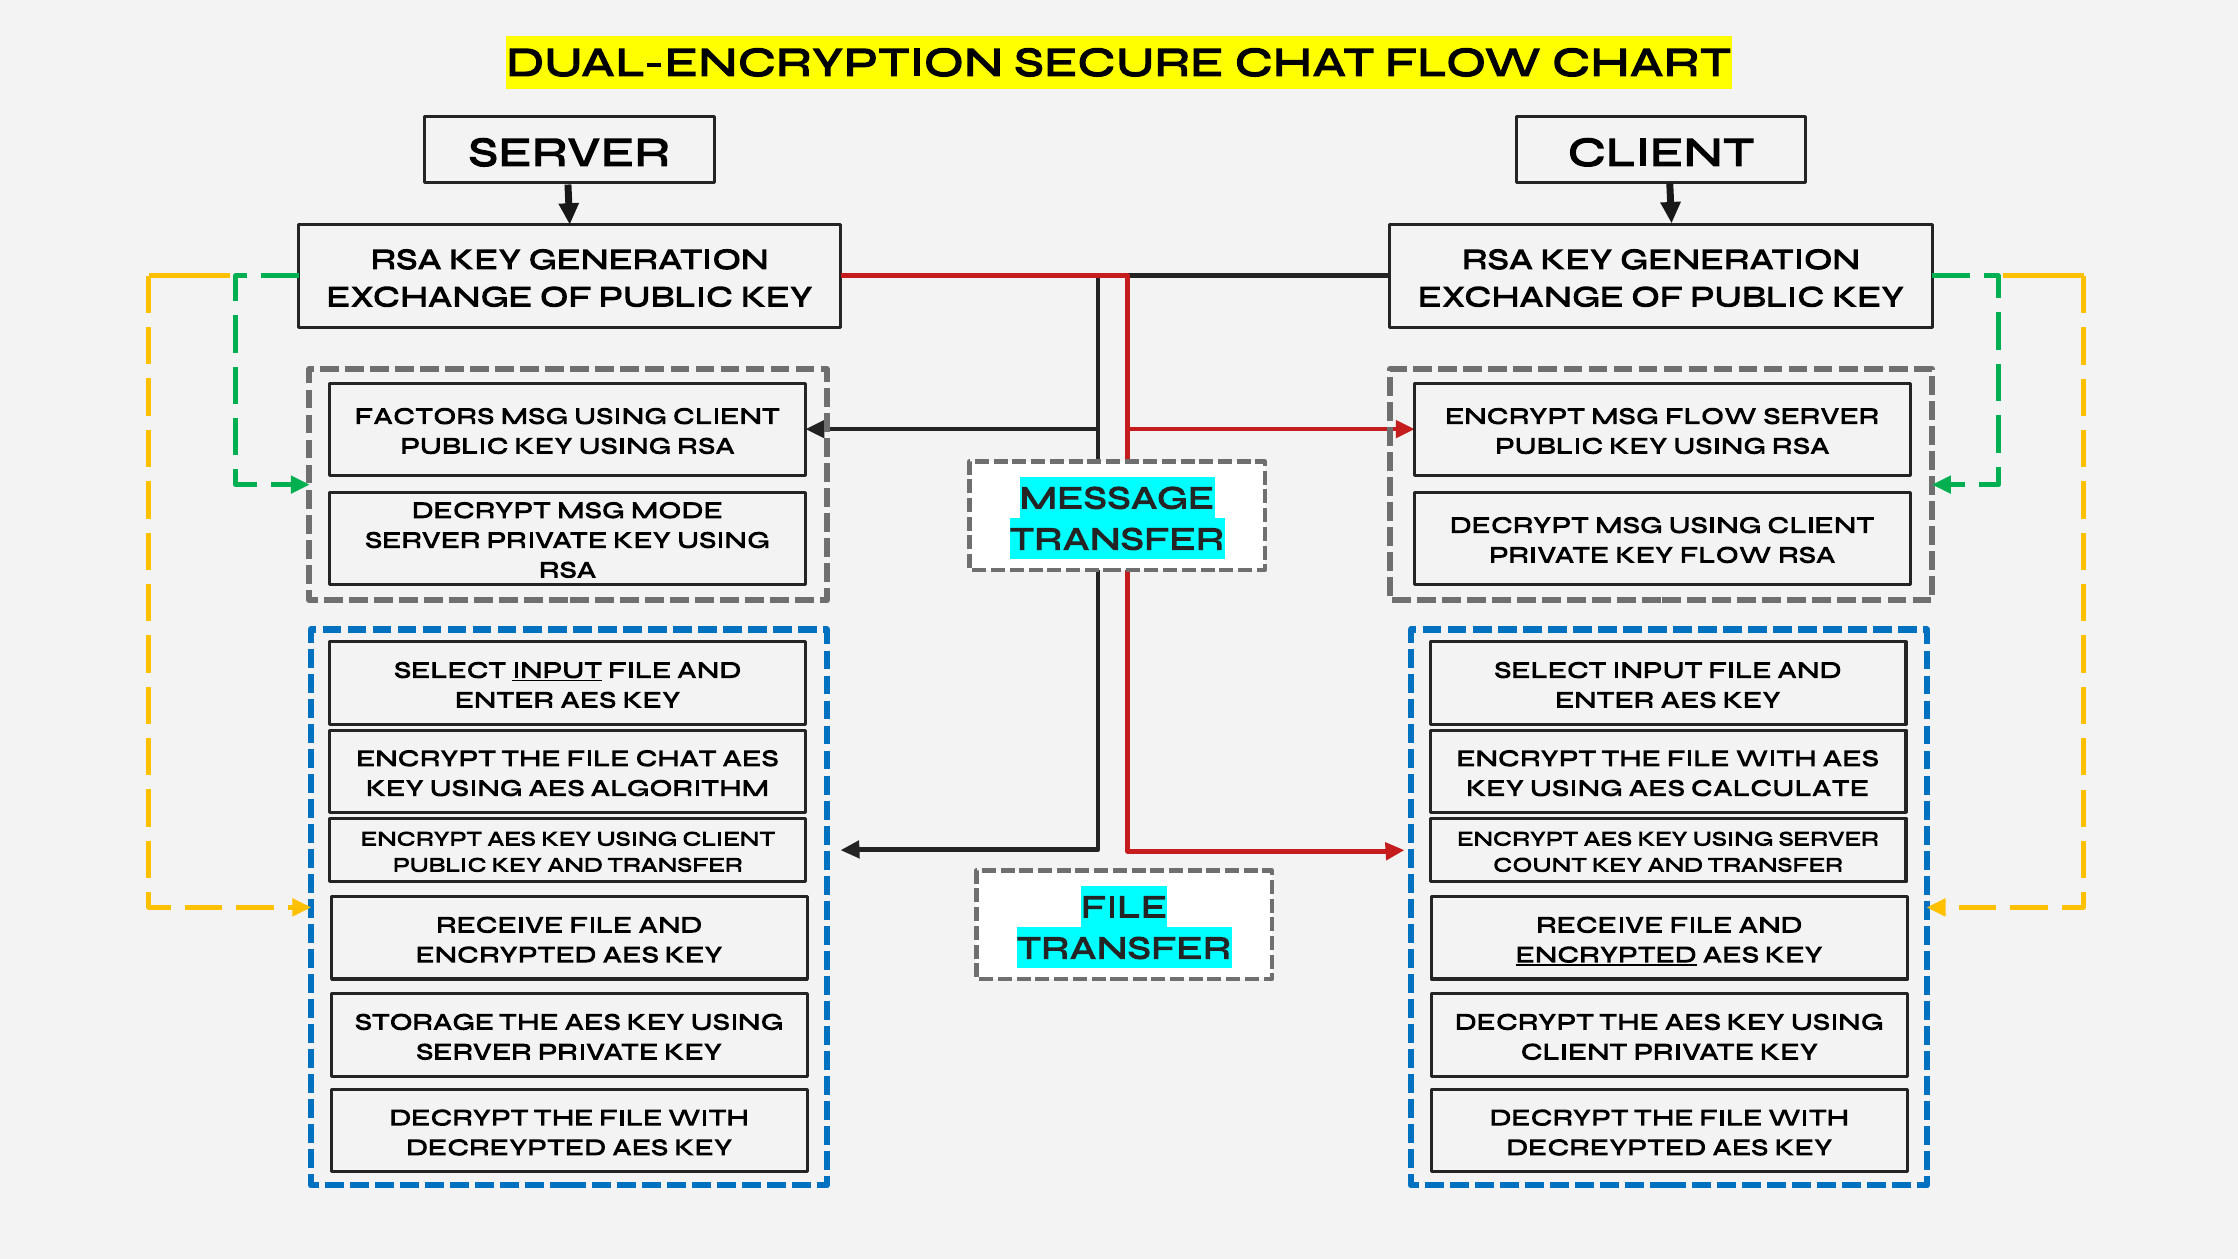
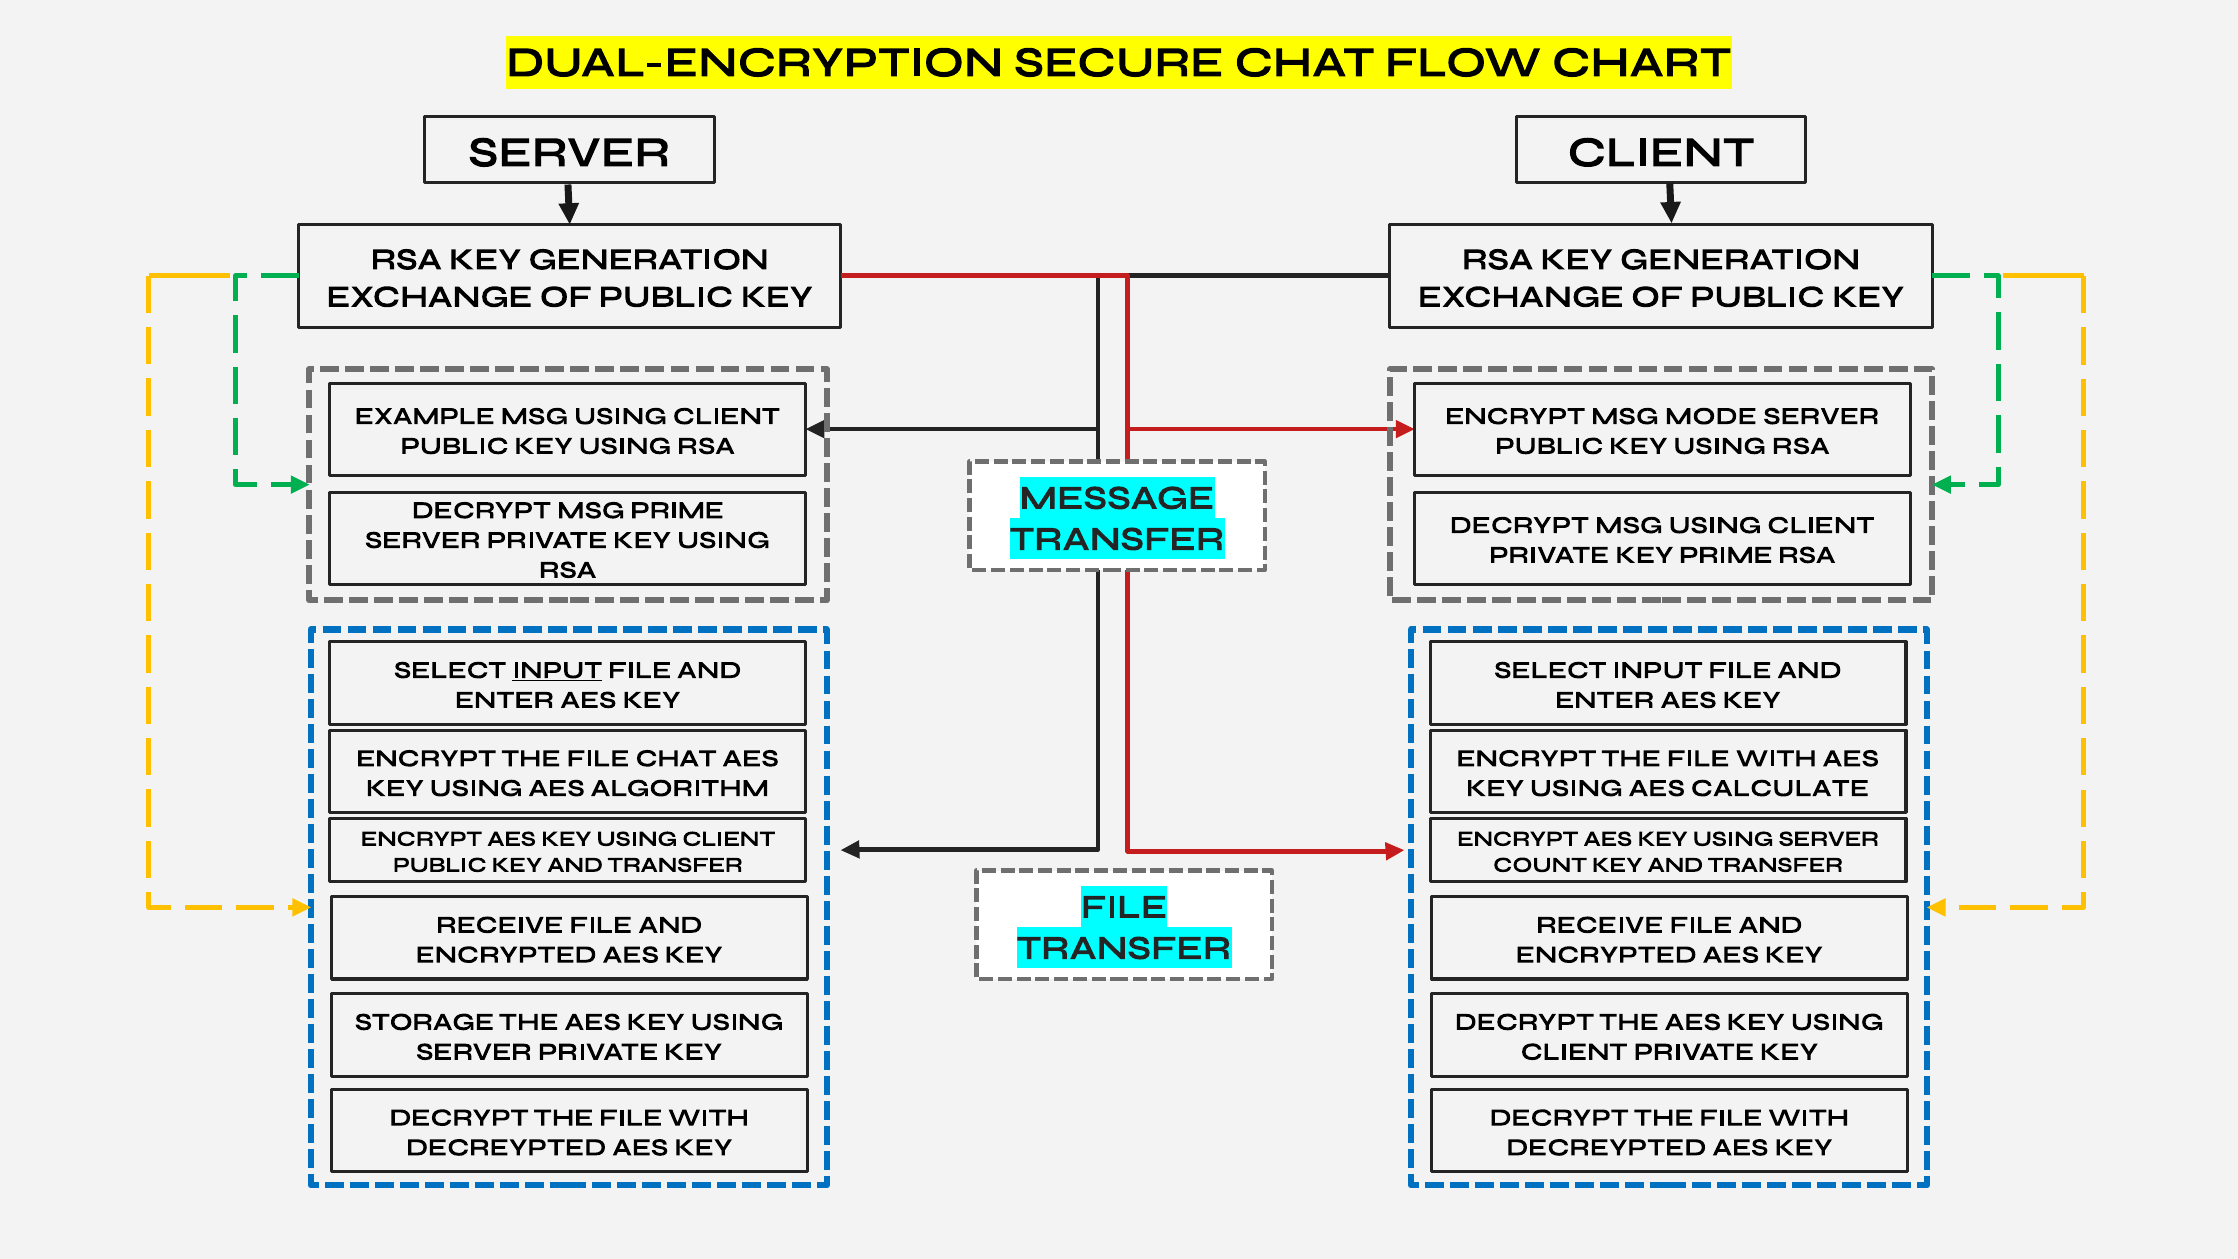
FACTORS: FACTORS -> EXAMPLE
MSG FLOW: FLOW -> MODE
MSG MODE: MODE -> PRIME
KEY FLOW: FLOW -> PRIME
ENCRYPTED at (1606, 954) underline: present -> none
